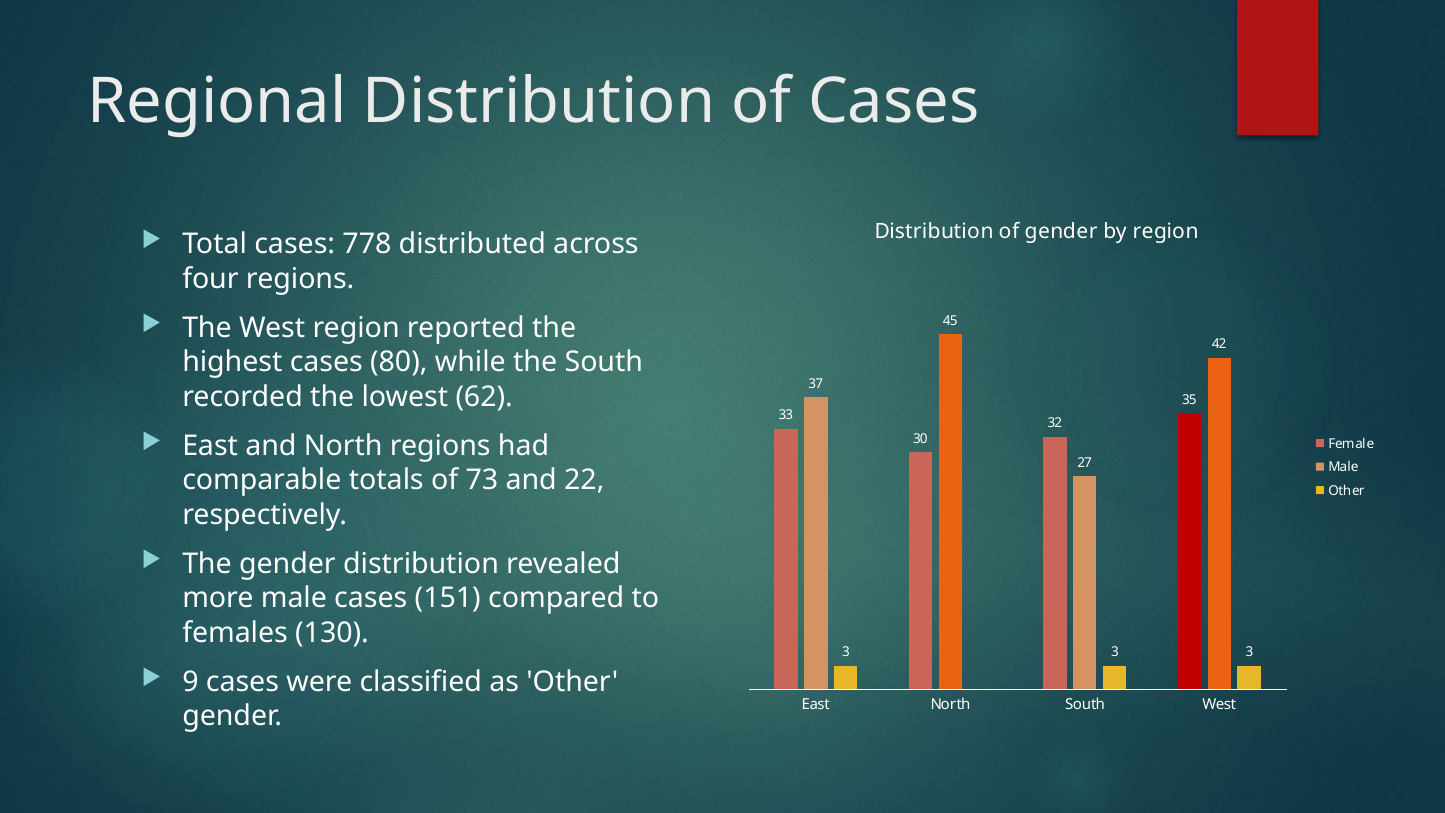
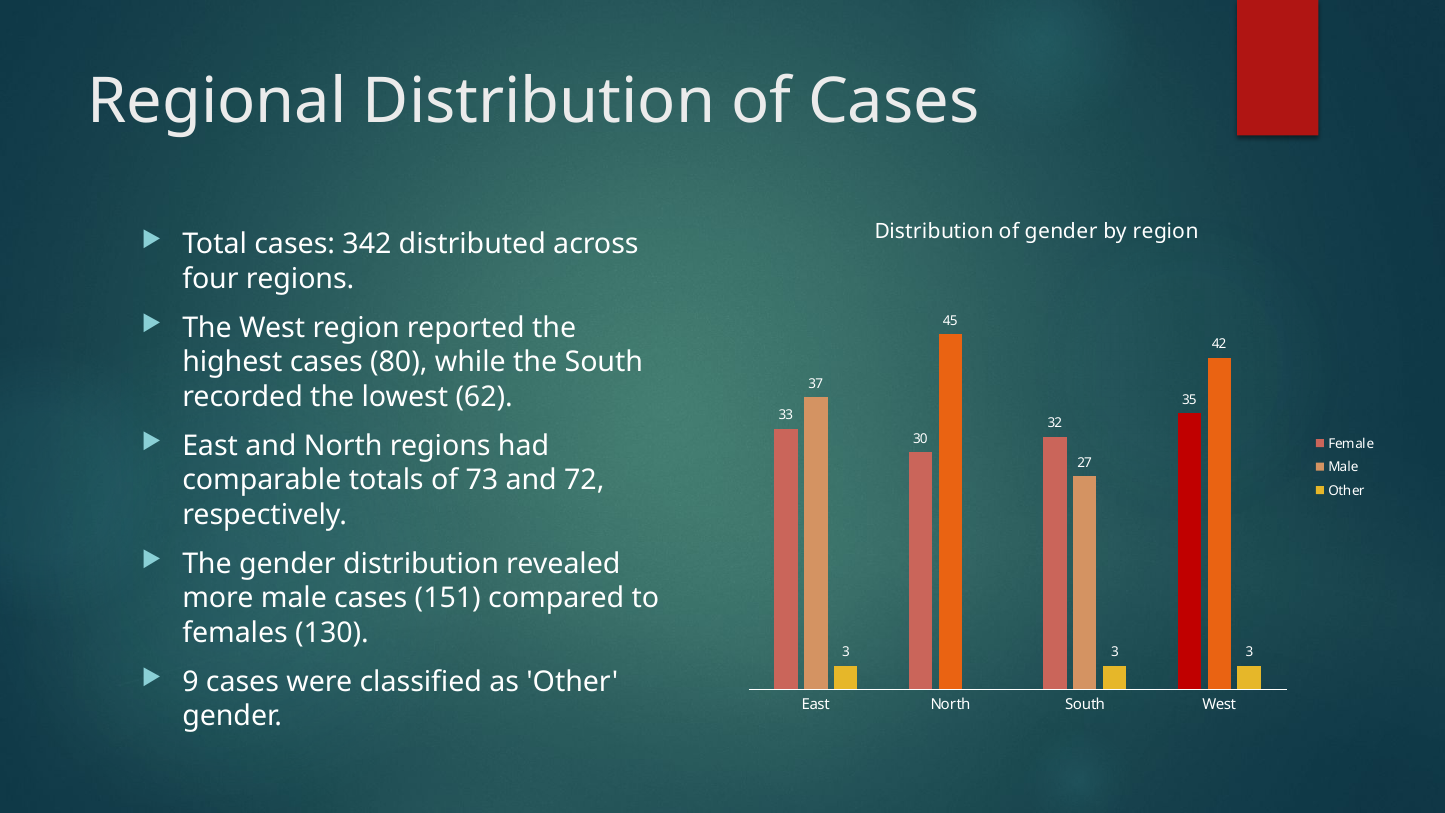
778: 778 -> 342
22: 22 -> 72
